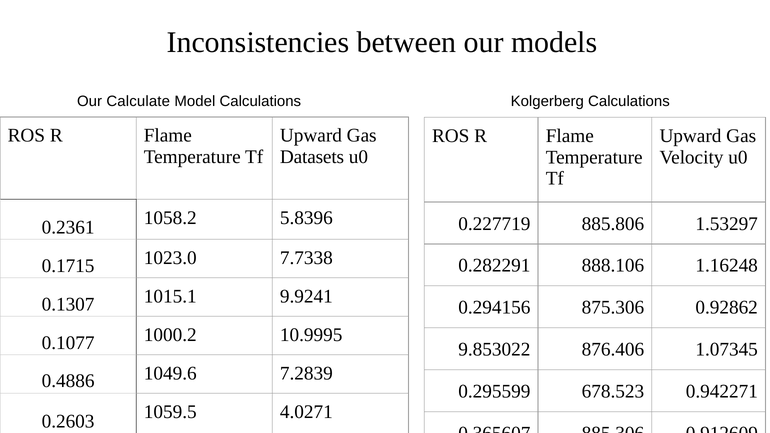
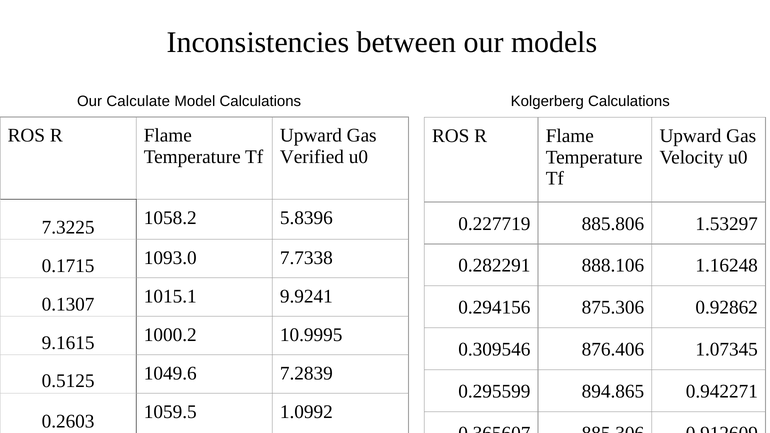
Datasets: Datasets -> Verified
0.2361: 0.2361 -> 7.3225
1023.0: 1023.0 -> 1093.0
0.1077: 0.1077 -> 9.1615
9.853022: 9.853022 -> 0.309546
0.4886: 0.4886 -> 0.5125
678.523: 678.523 -> 894.865
4.0271: 4.0271 -> 1.0992
